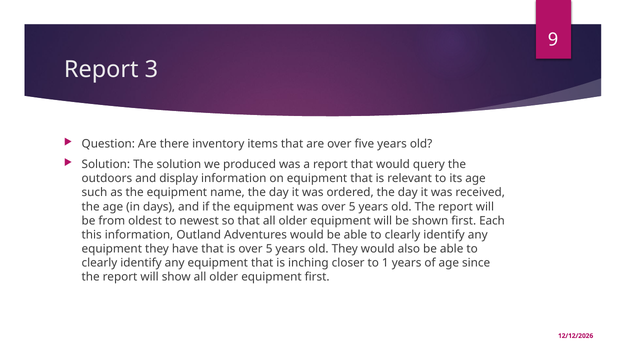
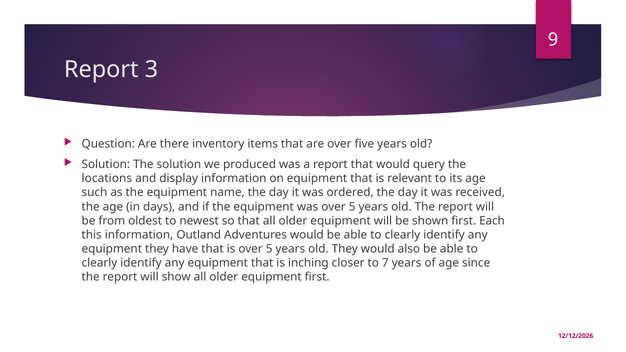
outdoors: outdoors -> locations
1: 1 -> 7
